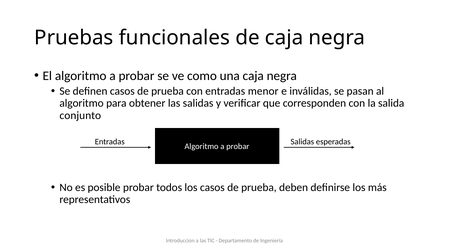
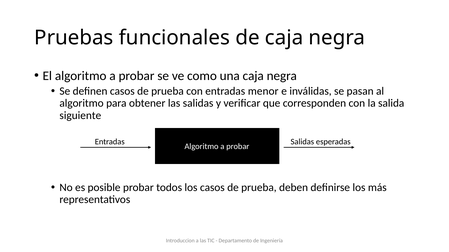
conjunto: conjunto -> siguiente
